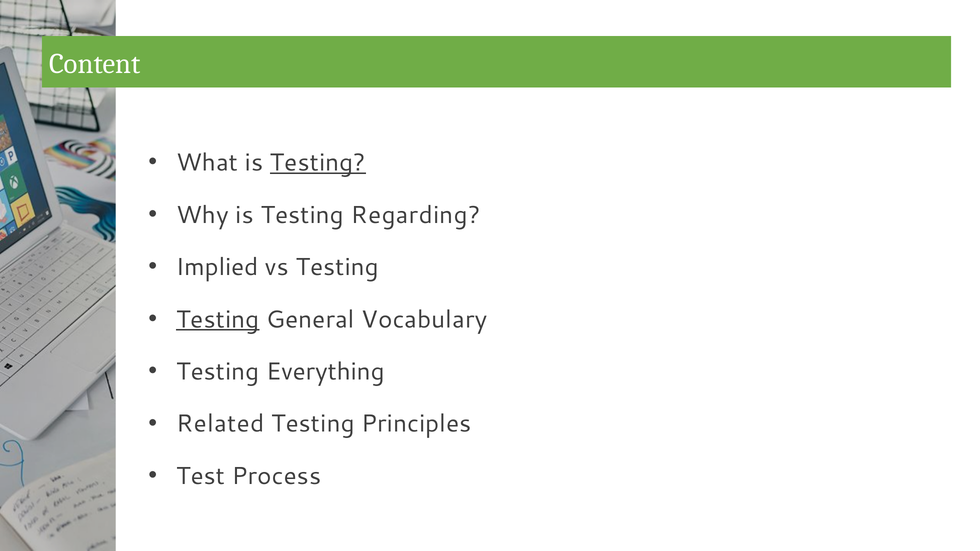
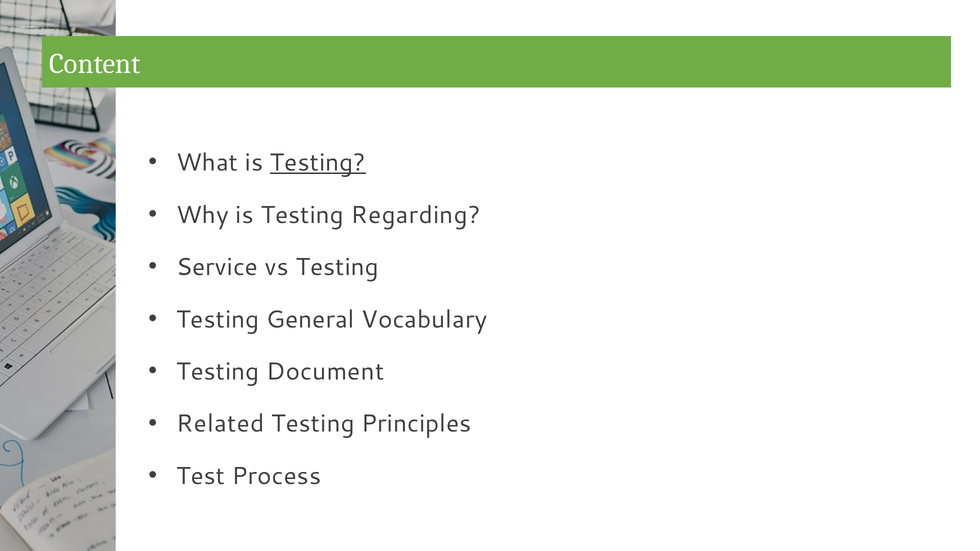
Implied: Implied -> Service
Testing at (218, 320) underline: present -> none
Everything: Everything -> Document
